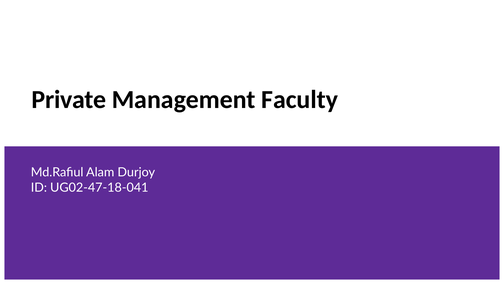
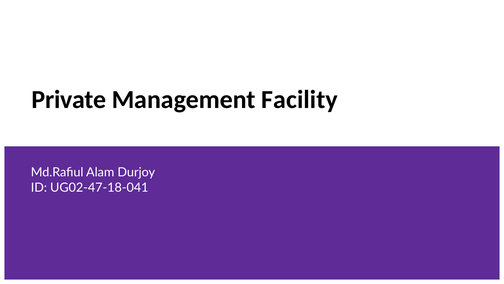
Faculty: Faculty -> Facility
